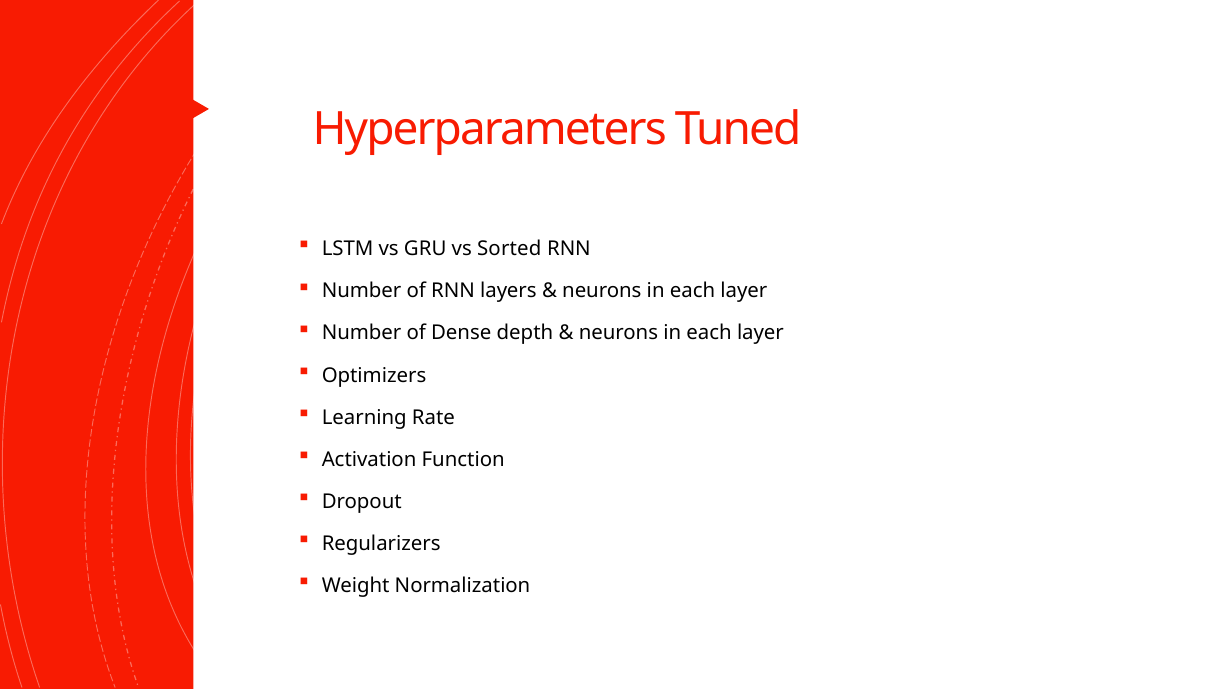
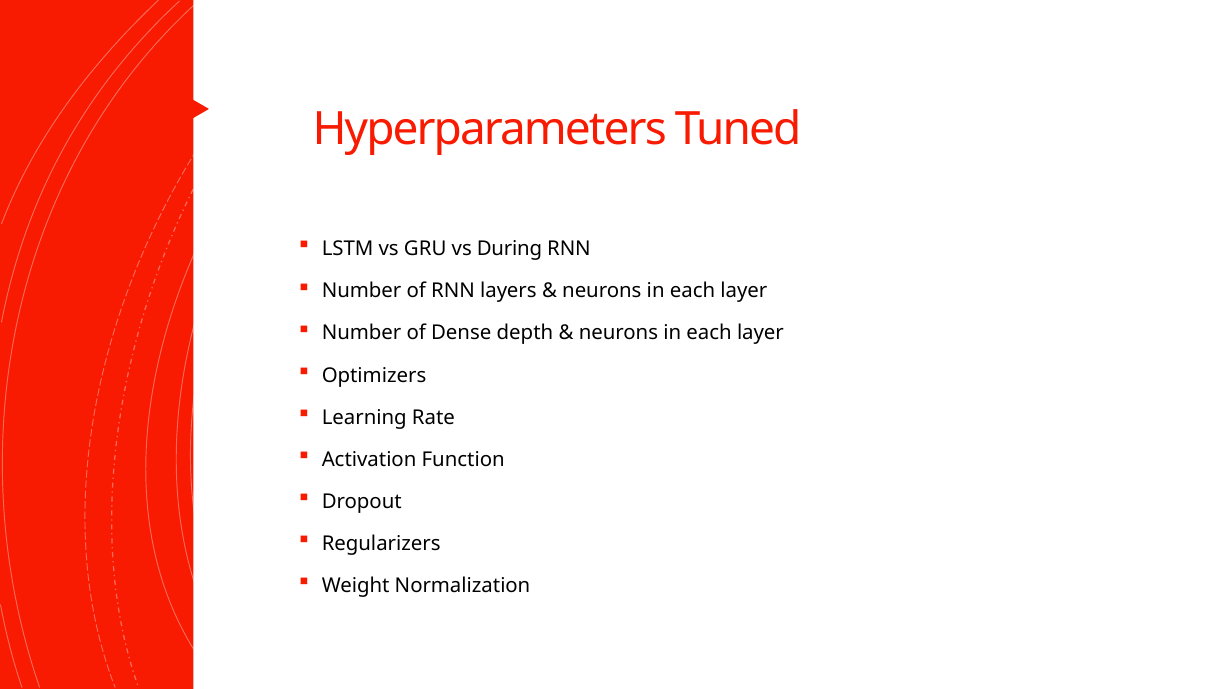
Sorted: Sorted -> During
